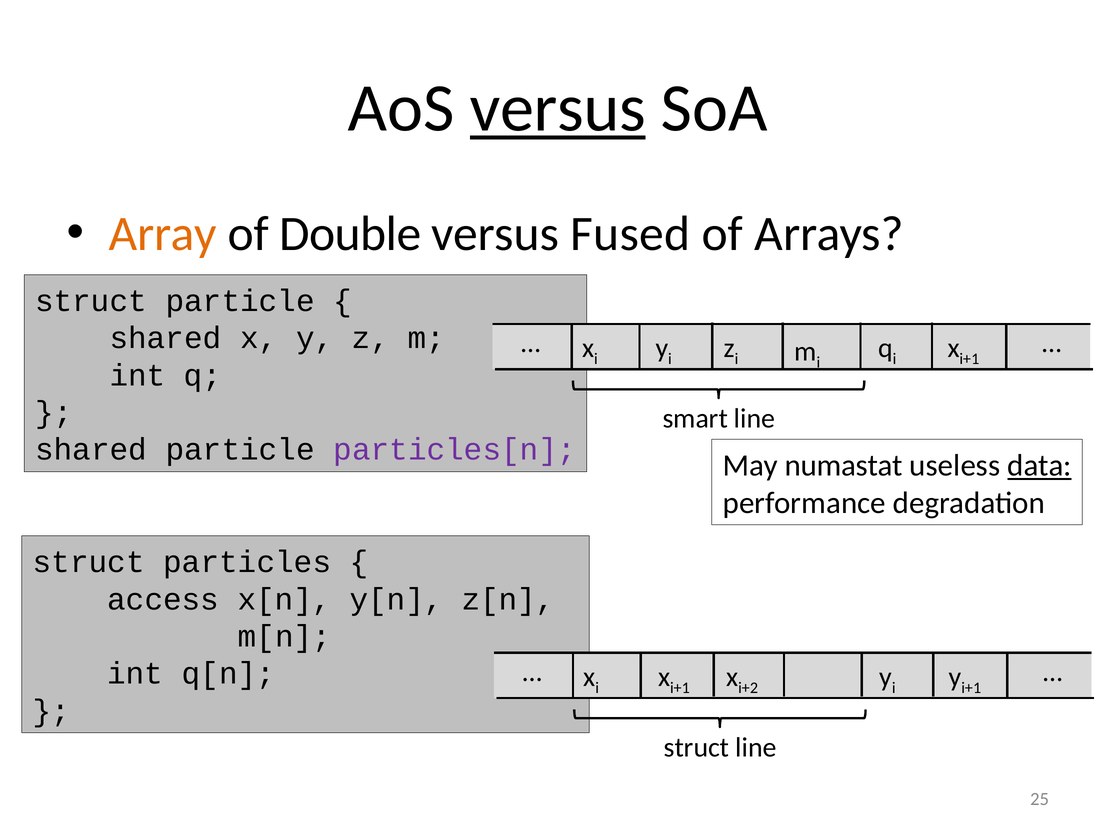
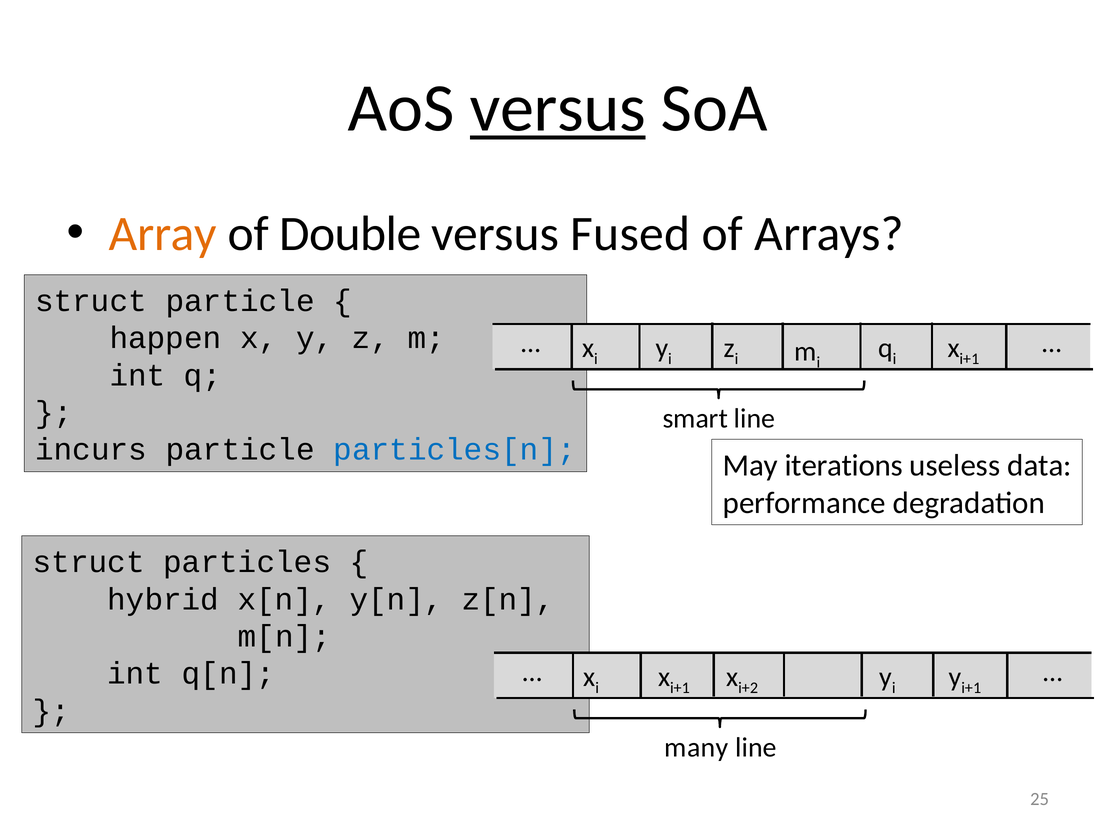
shared at (165, 338): shared -> happen
shared at (91, 450): shared -> incurs
particles[n colour: purple -> blue
numastat: numastat -> iterations
data underline: present -> none
access: access -> hybrid
struct at (697, 747): struct -> many
